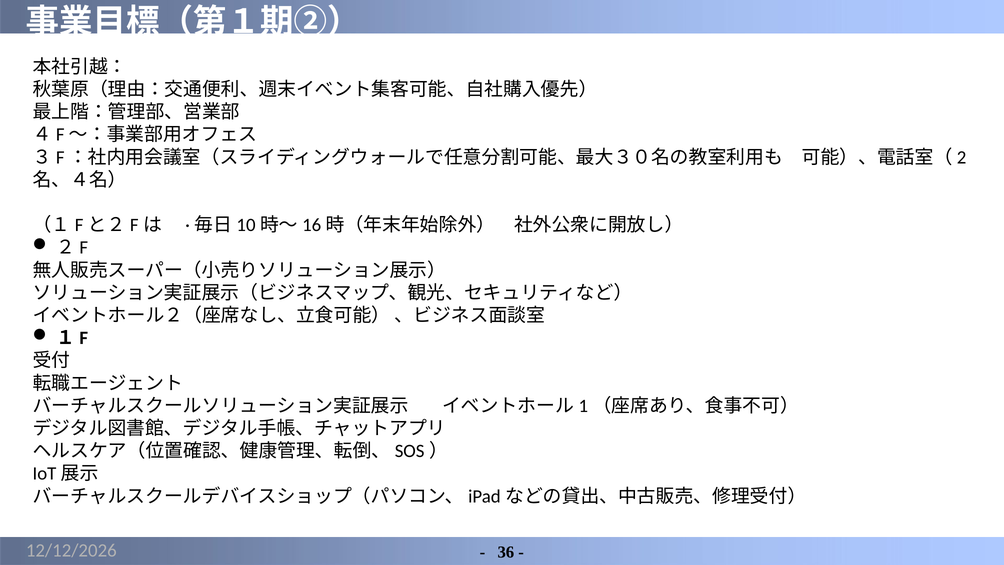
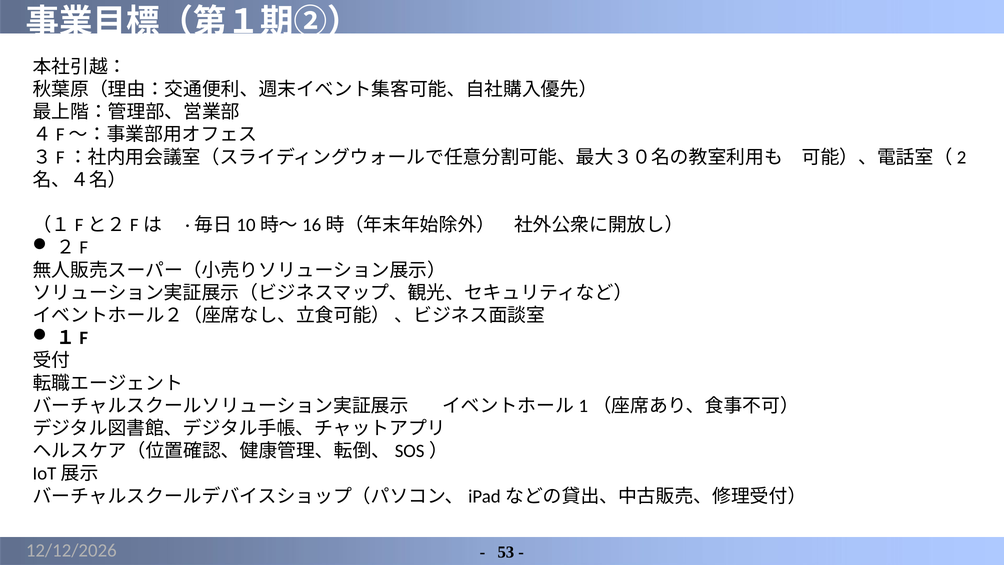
36: 36 -> 53
